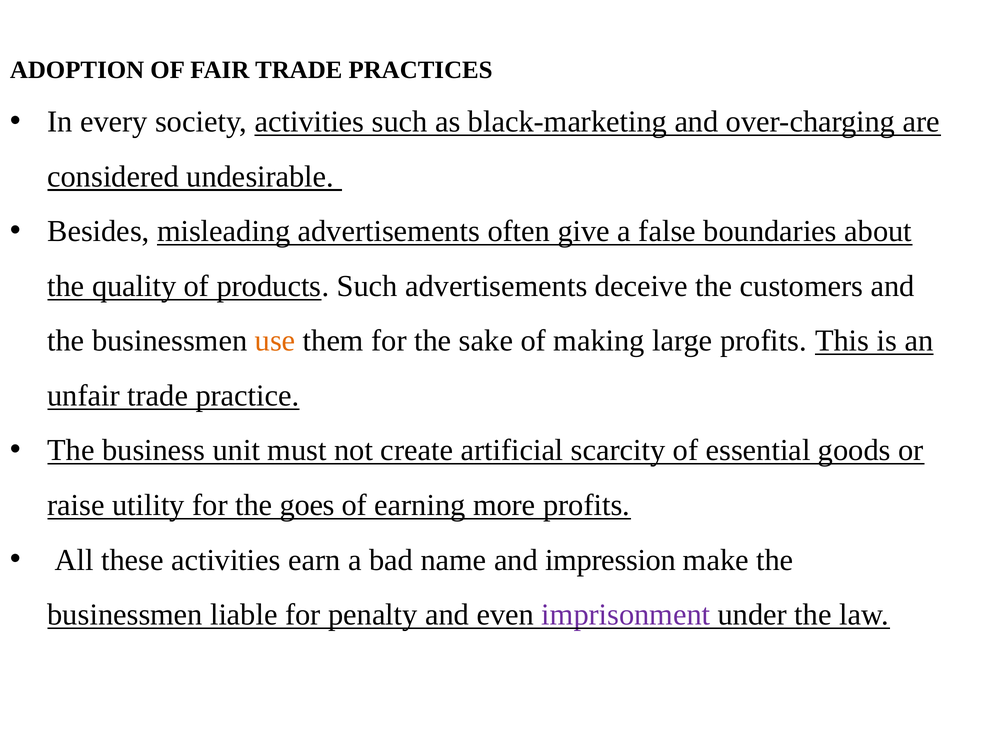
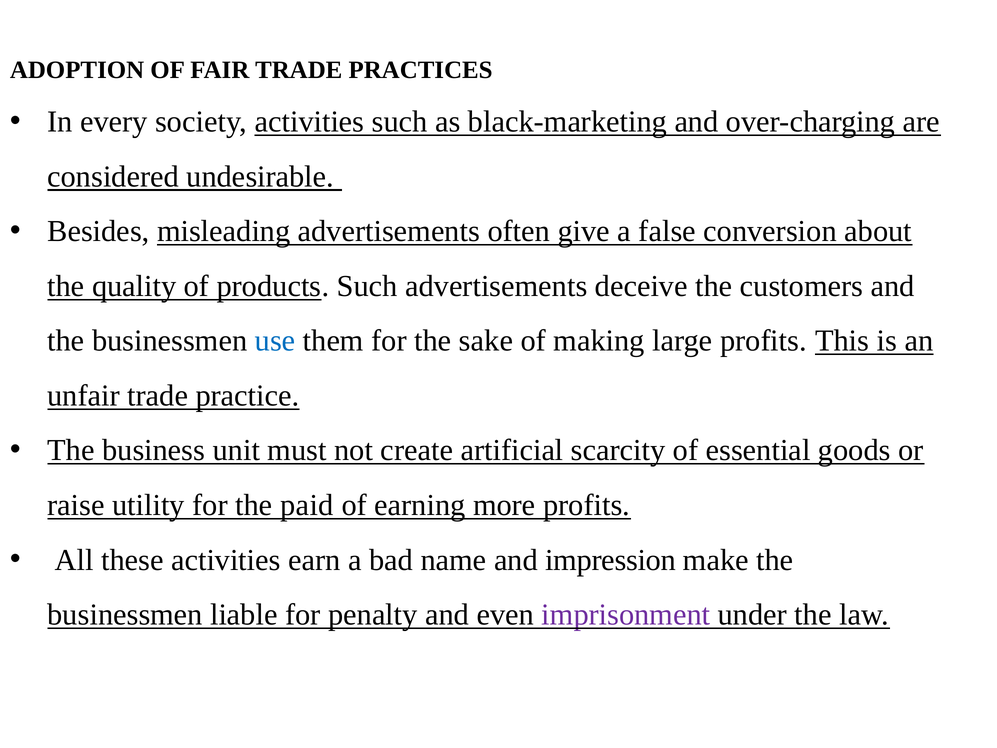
boundaries: boundaries -> conversion
use colour: orange -> blue
goes: goes -> paid
